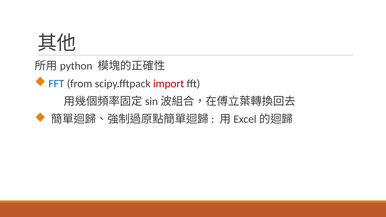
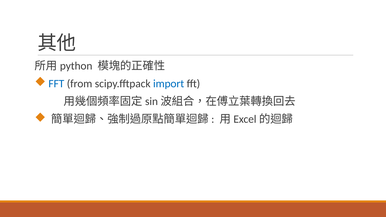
import colour: red -> blue
